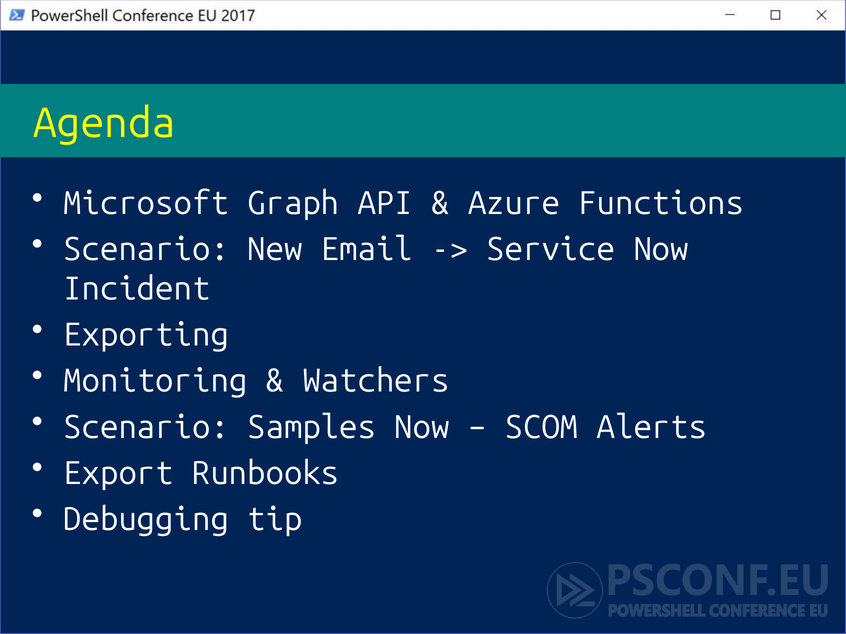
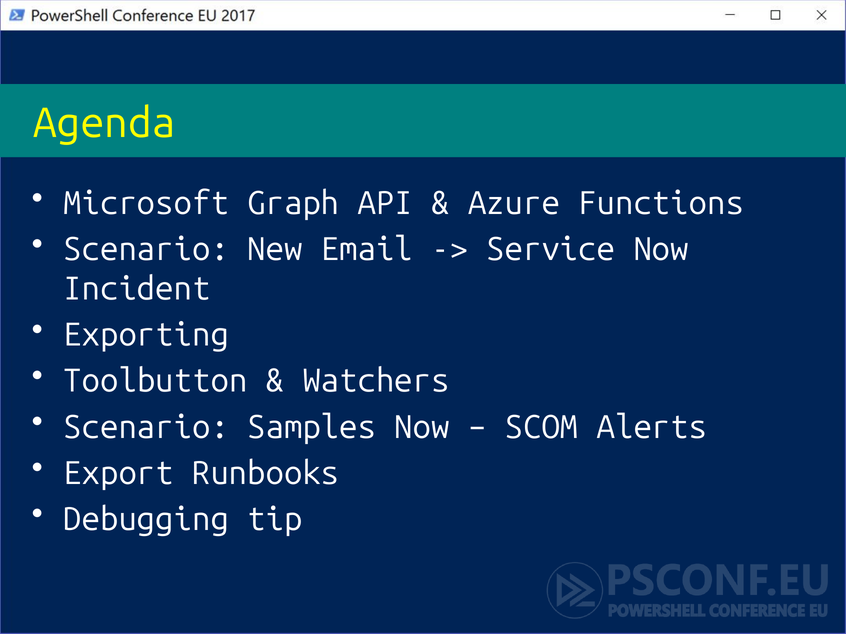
Monitoring: Monitoring -> Toolbutton
